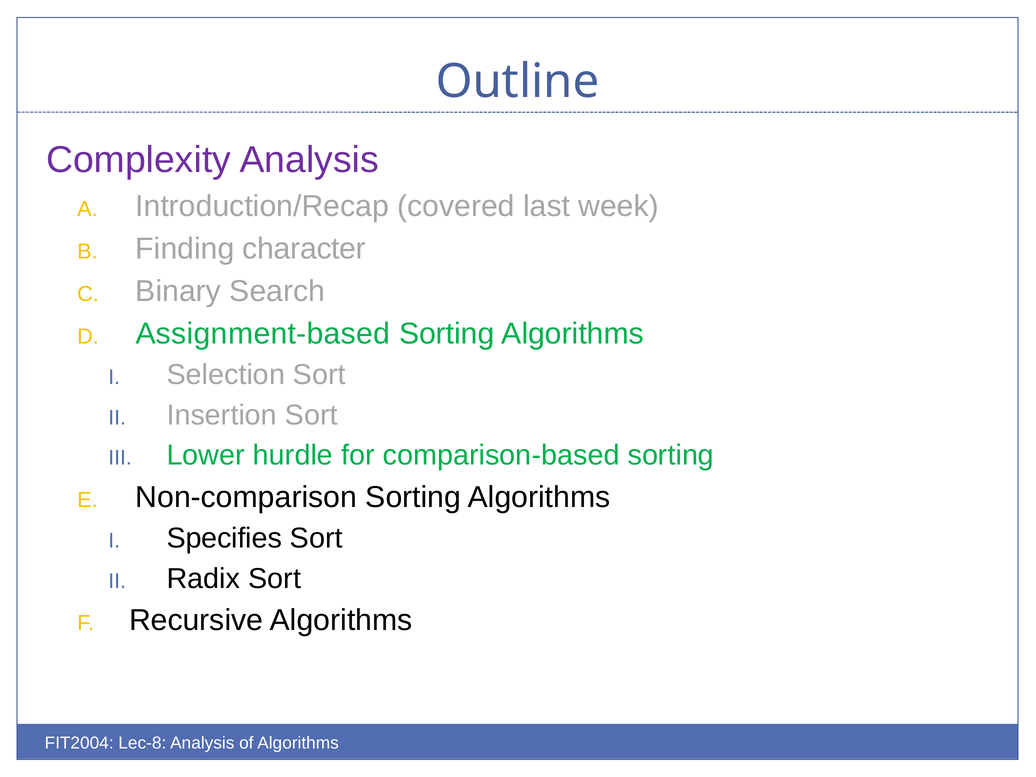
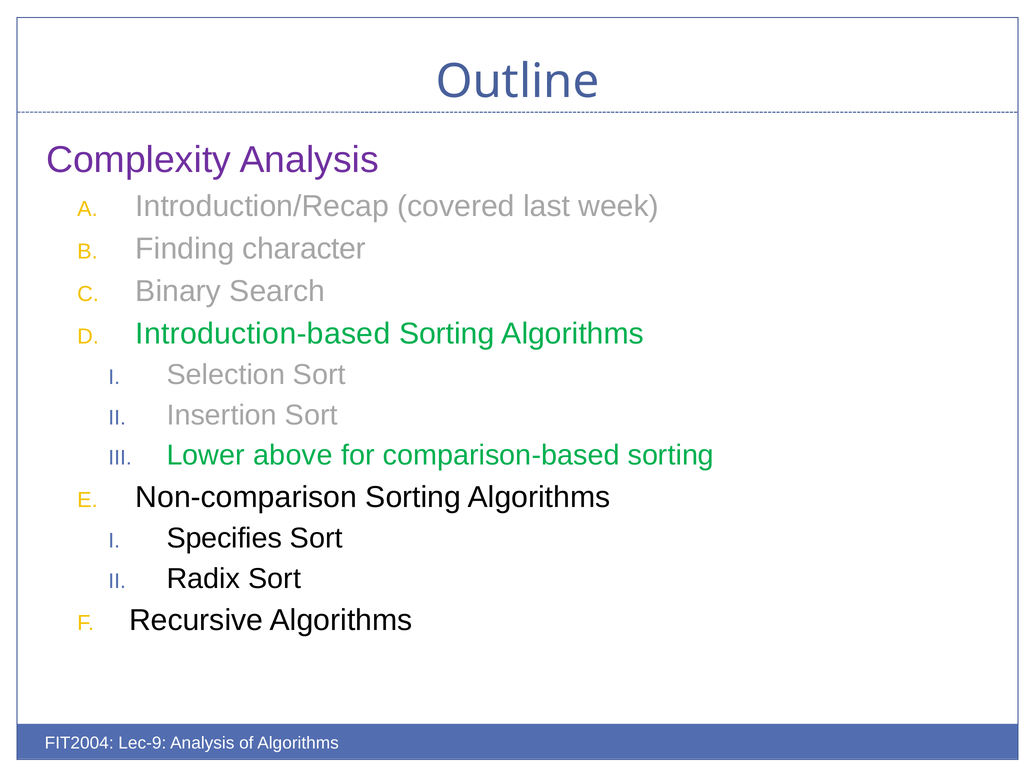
Assignment-based: Assignment-based -> Introduction-based
hurdle: hurdle -> above
Lec-8: Lec-8 -> Lec-9
